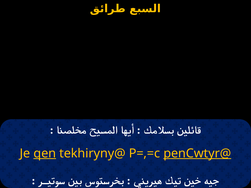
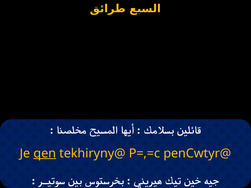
penCwtyr@ underline: present -> none
